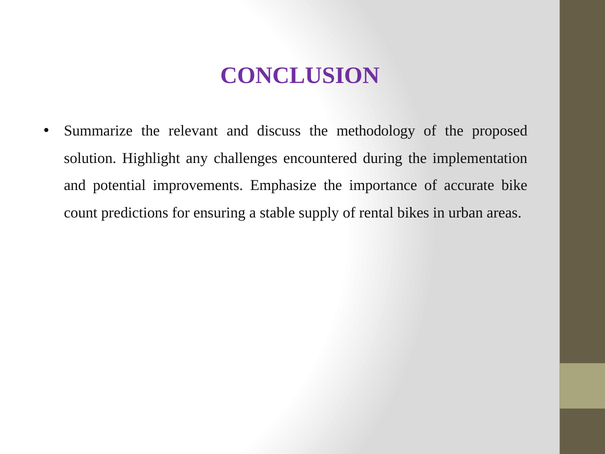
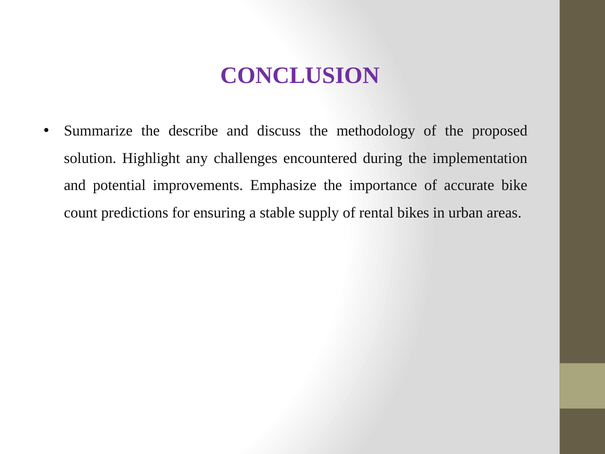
relevant: relevant -> describe
